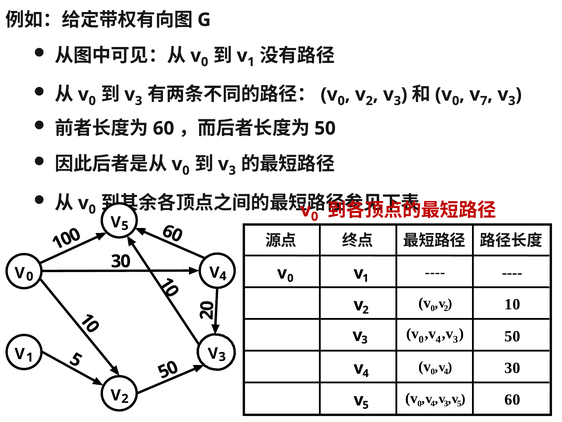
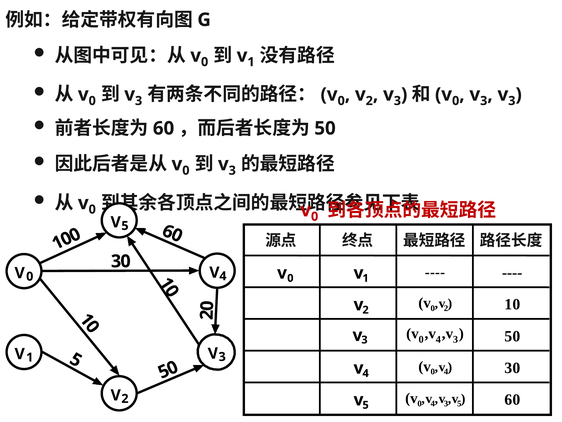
7 at (484, 101): 7 -> 3
